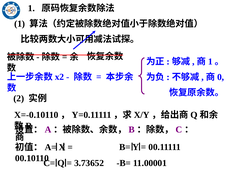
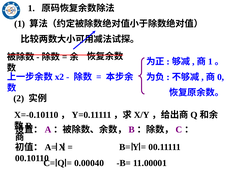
3.73652: 3.73652 -> 0.00040
